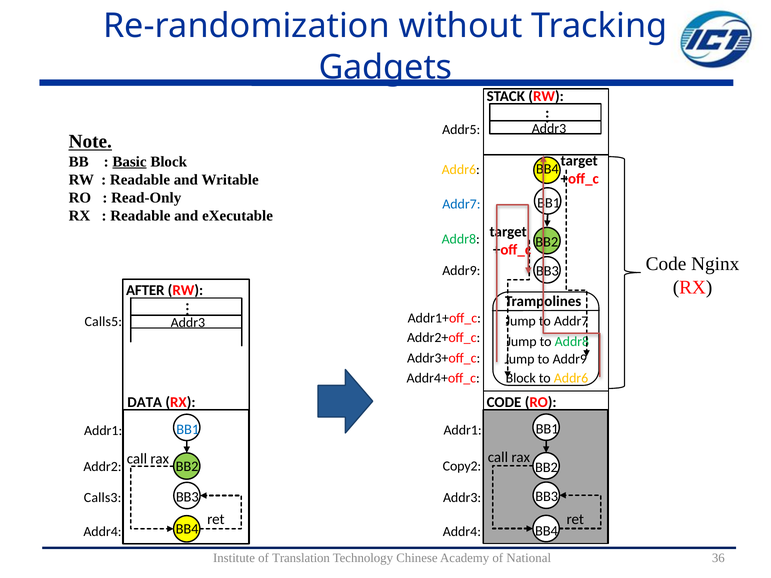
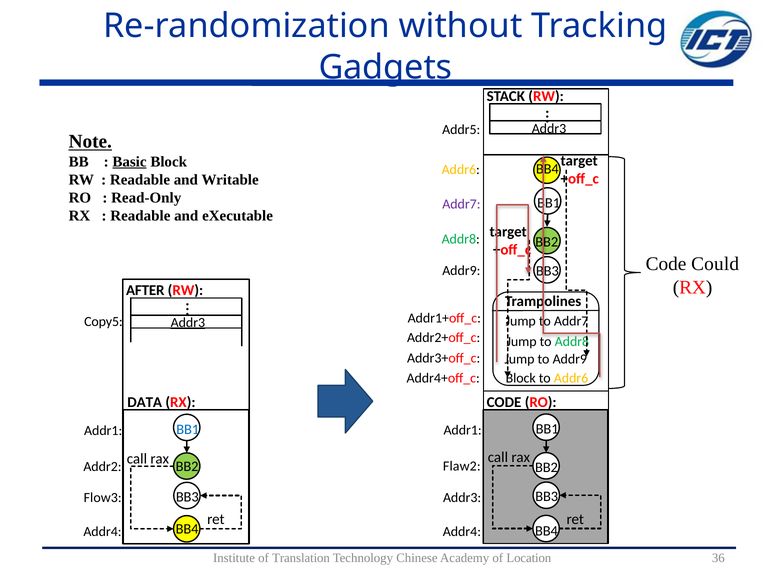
Addr7 at (461, 204) colour: blue -> purple
Nginx: Nginx -> Could
Calls5: Calls5 -> Copy5
Addr3 at (188, 323) underline: none -> present
Copy2: Copy2 -> Flaw2
Calls3: Calls3 -> Flow3
National: National -> Location
